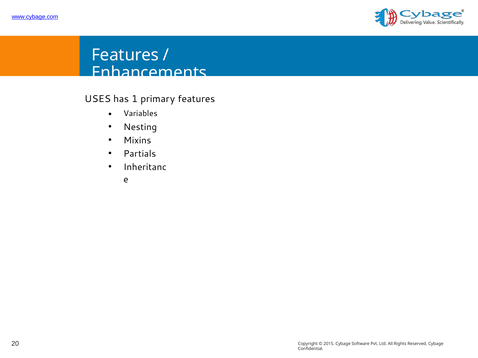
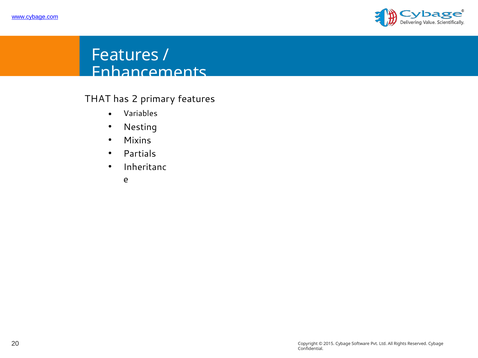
USES: USES -> THAT
1: 1 -> 2
